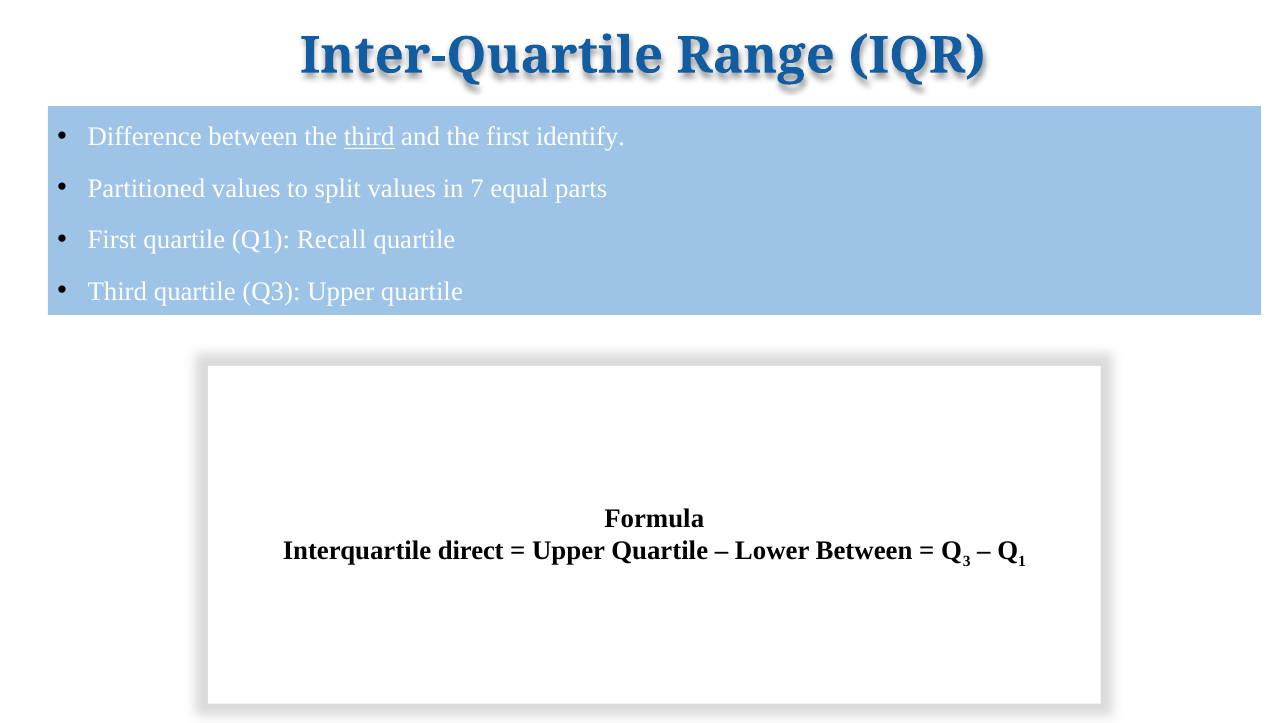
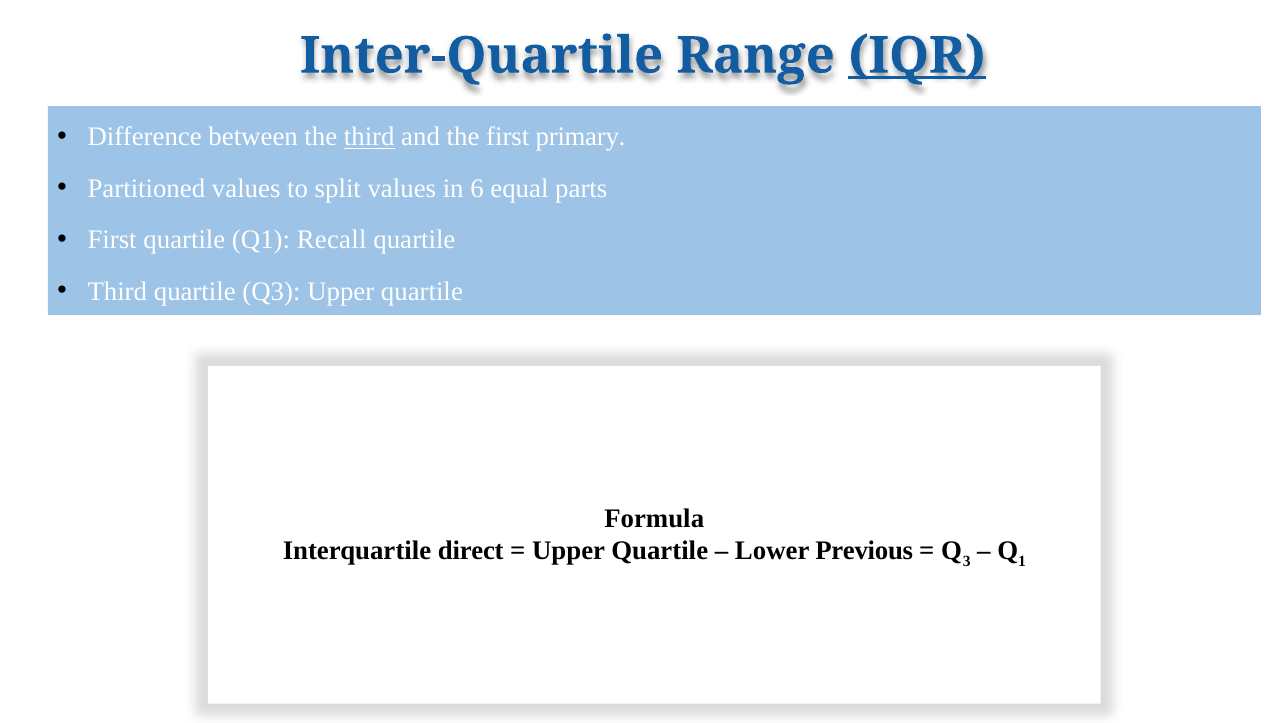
IQR underline: none -> present
identify: identify -> primary
7: 7 -> 6
Lower Between: Between -> Previous
